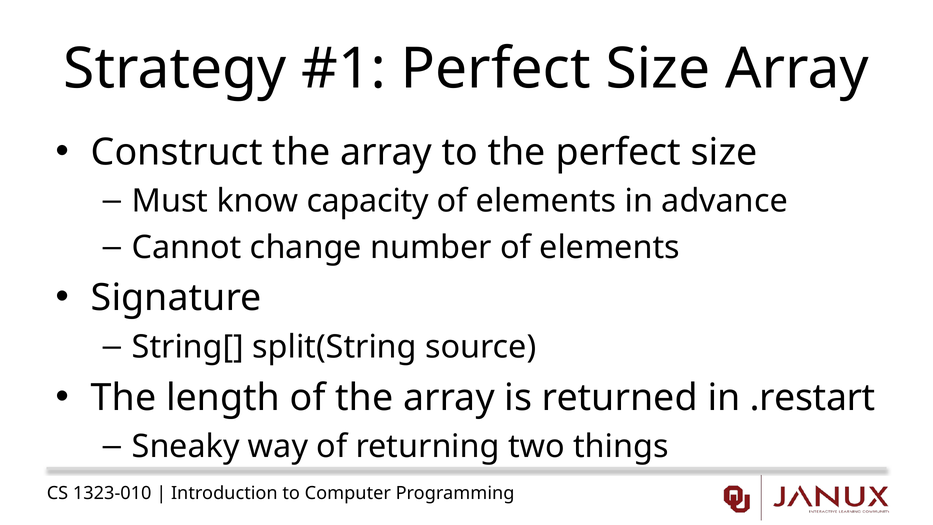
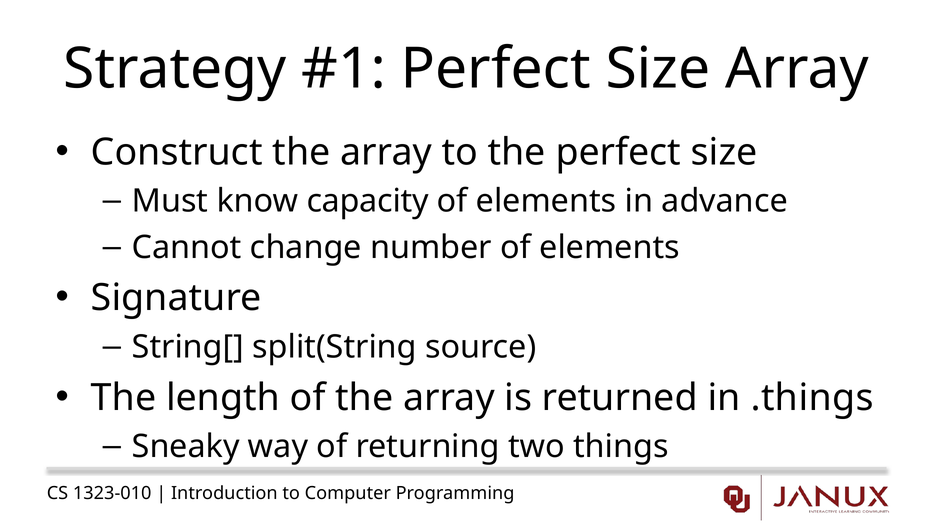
.restart: .restart -> .things
